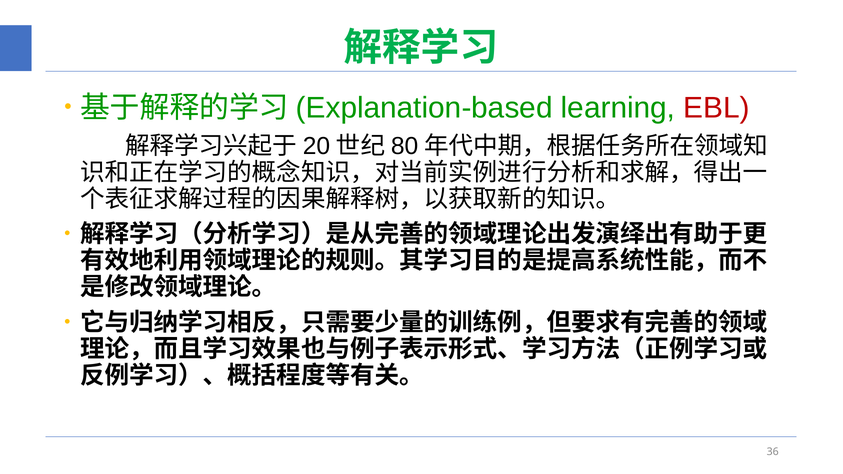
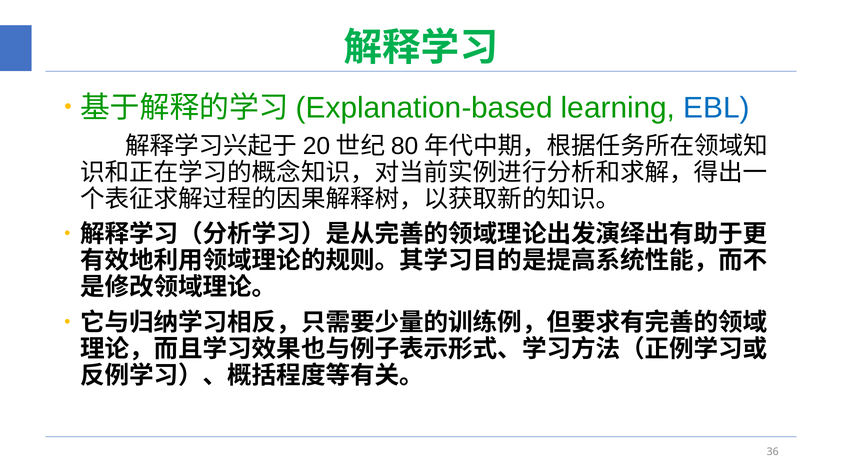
EBL colour: red -> blue
